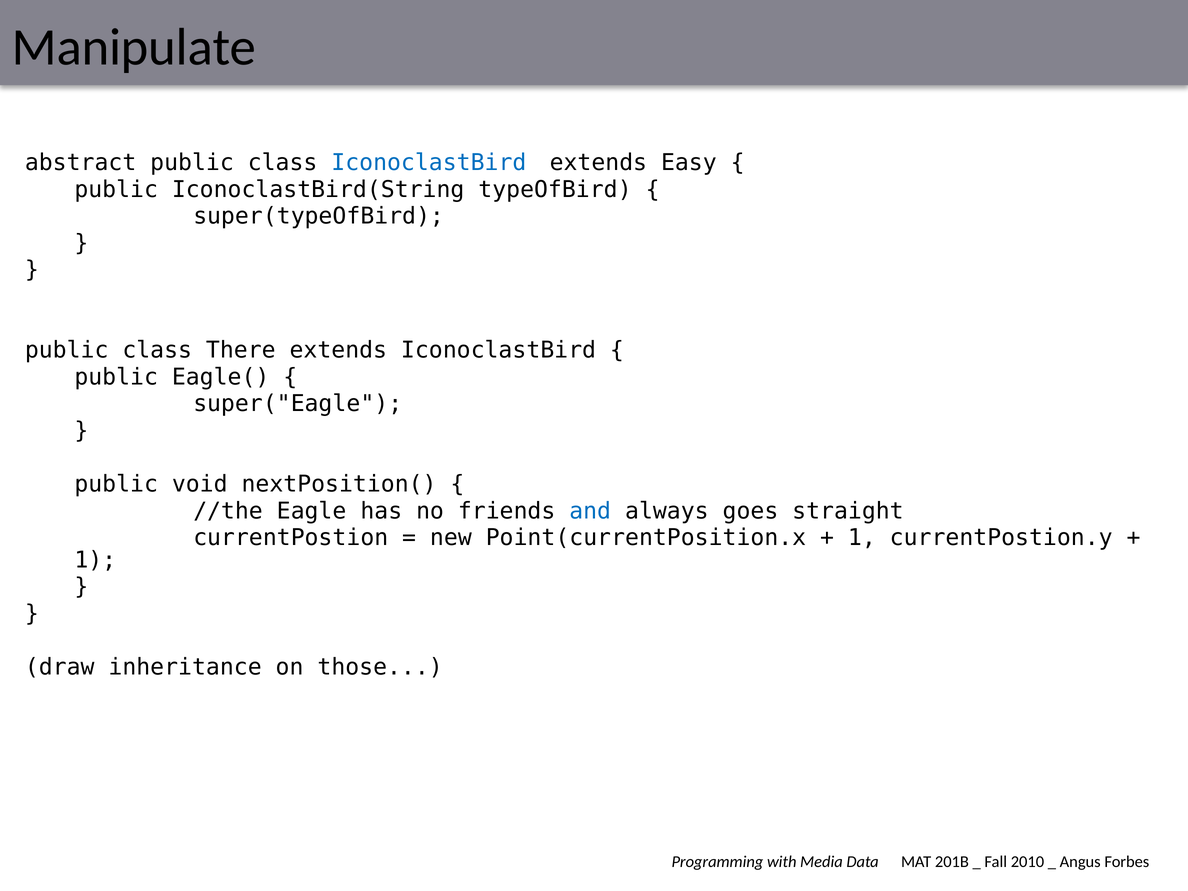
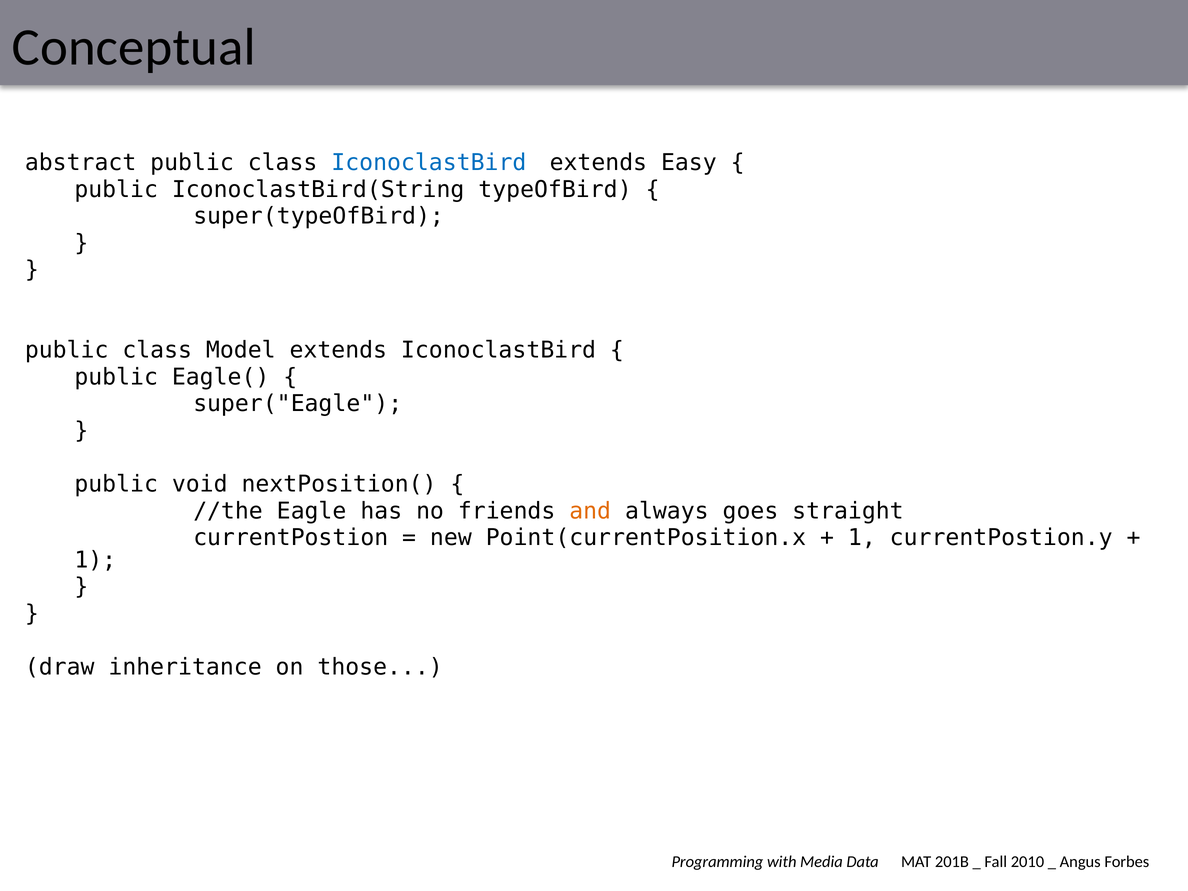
Manipulate: Manipulate -> Conceptual
There: There -> Model
and colour: blue -> orange
